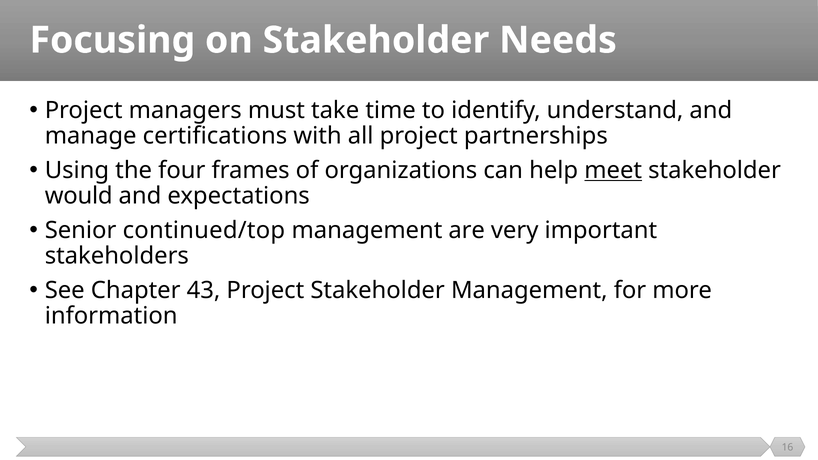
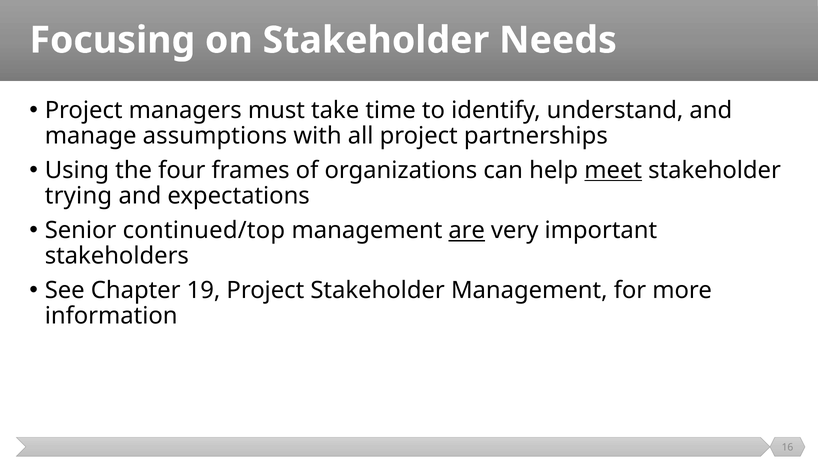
certifications: certifications -> assumptions
would: would -> trying
are underline: none -> present
43: 43 -> 19
